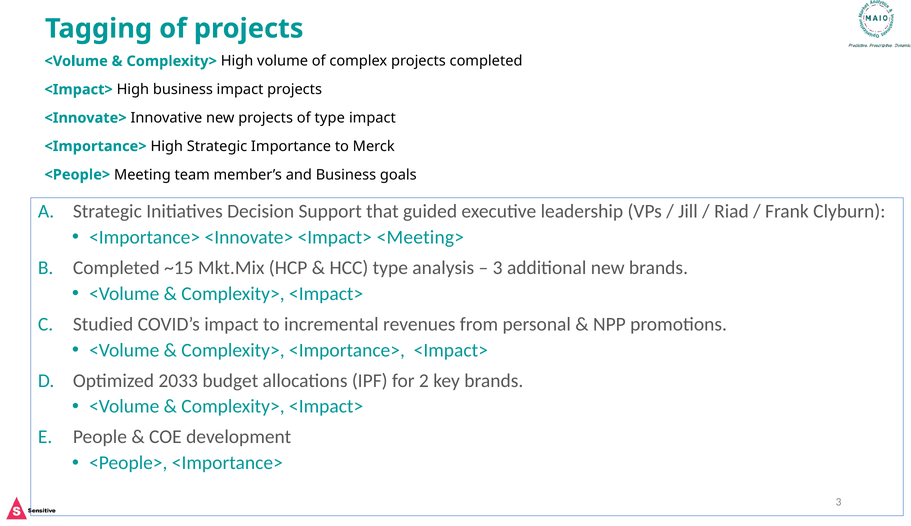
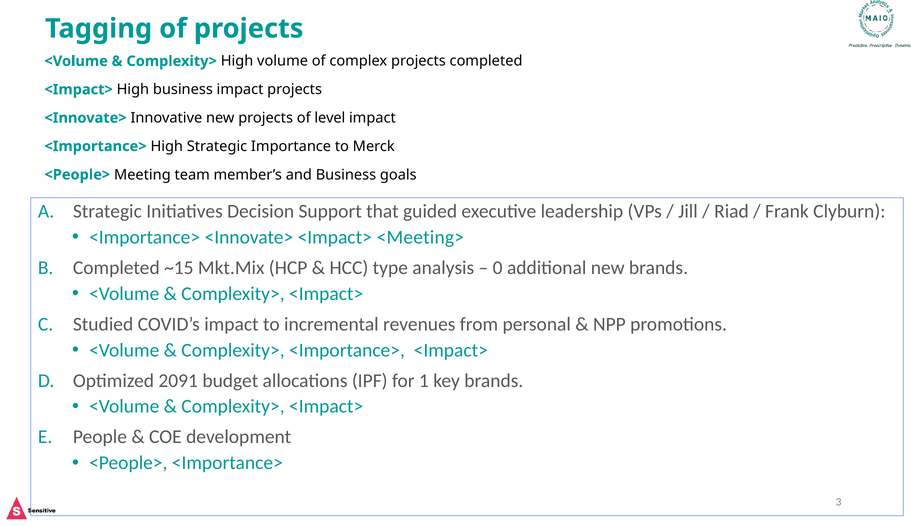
of type: type -> level
3 at (498, 268): 3 -> 0
2033: 2033 -> 2091
2: 2 -> 1
